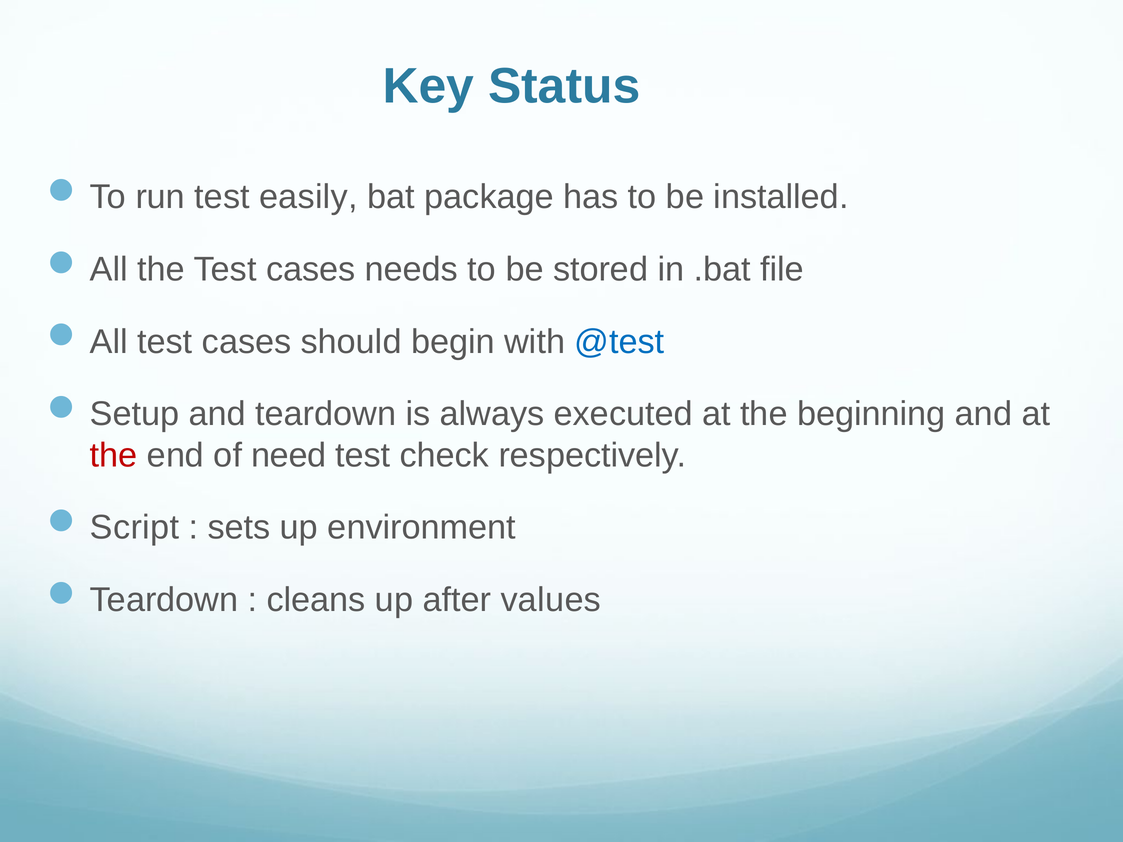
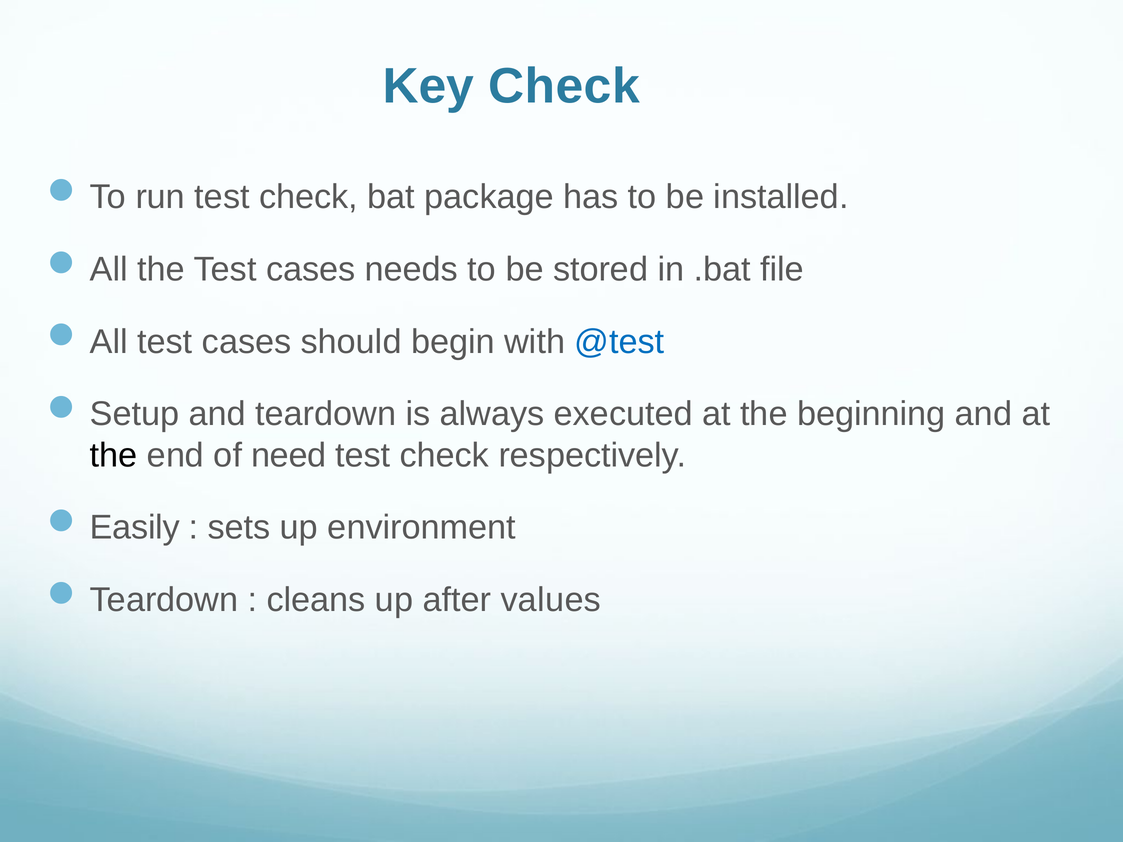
Key Status: Status -> Check
run test easily: easily -> check
the at (114, 455) colour: red -> black
Script: Script -> Easily
